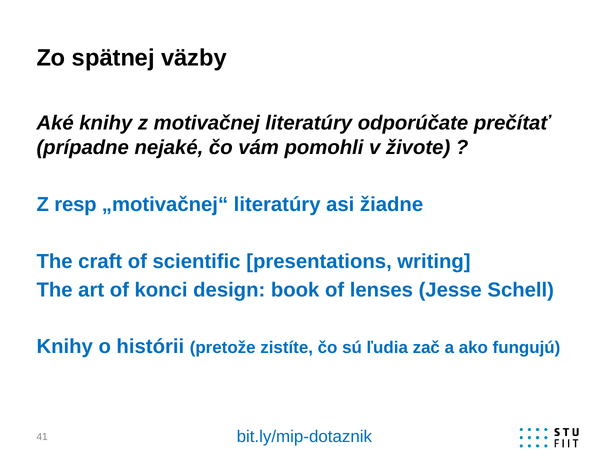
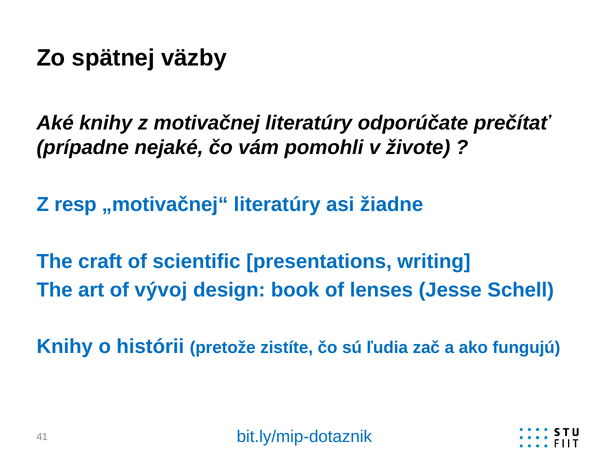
konci: konci -> vývoj
